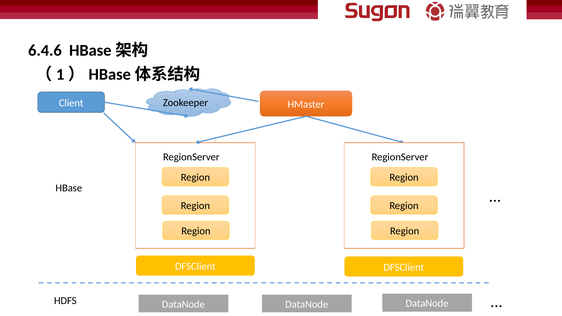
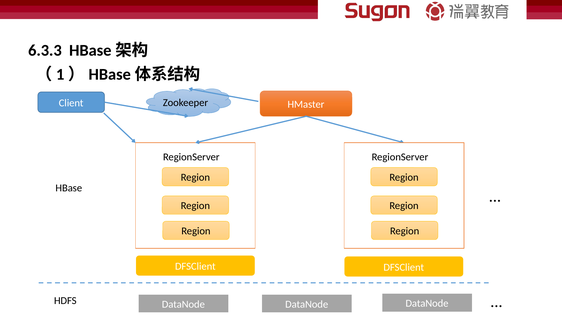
6.4.6: 6.4.6 -> 6.3.3
